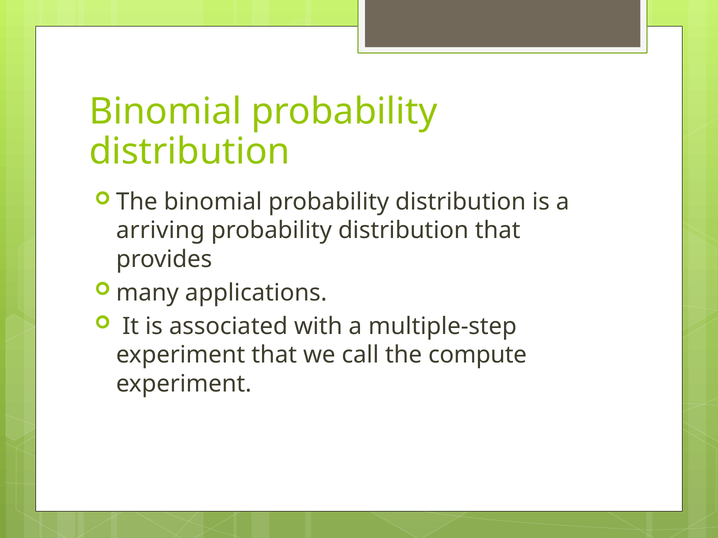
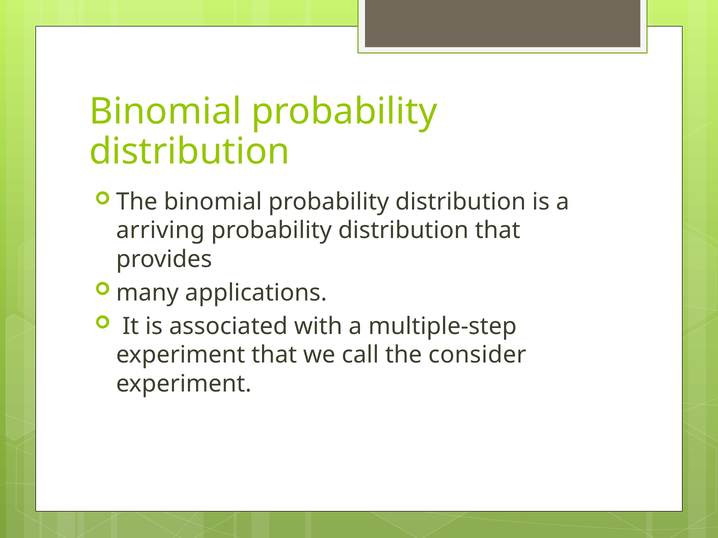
compute: compute -> consider
